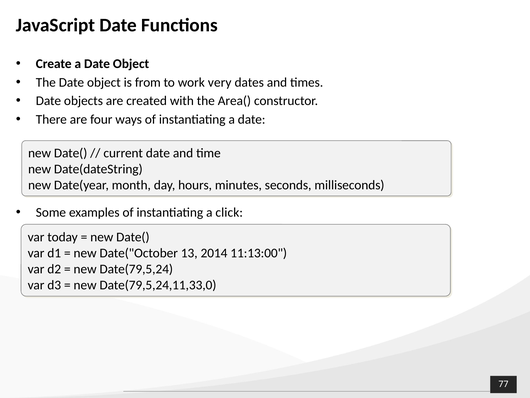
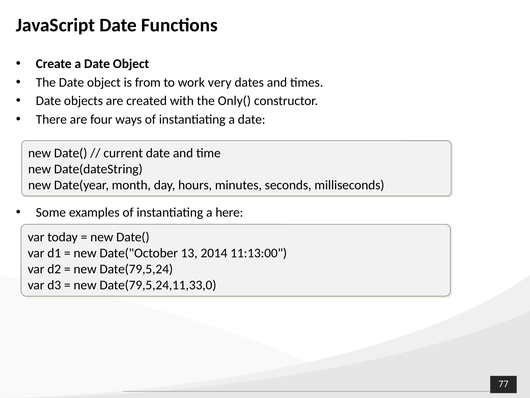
Area(: Area( -> Only(
click: click -> here
